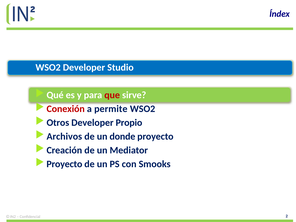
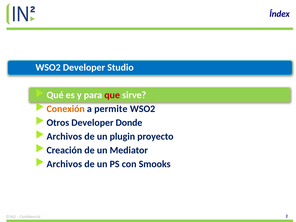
Conexión colour: red -> orange
Propio: Propio -> Donde
donde: donde -> plugin
Proyecto at (64, 164): Proyecto -> Archivos
